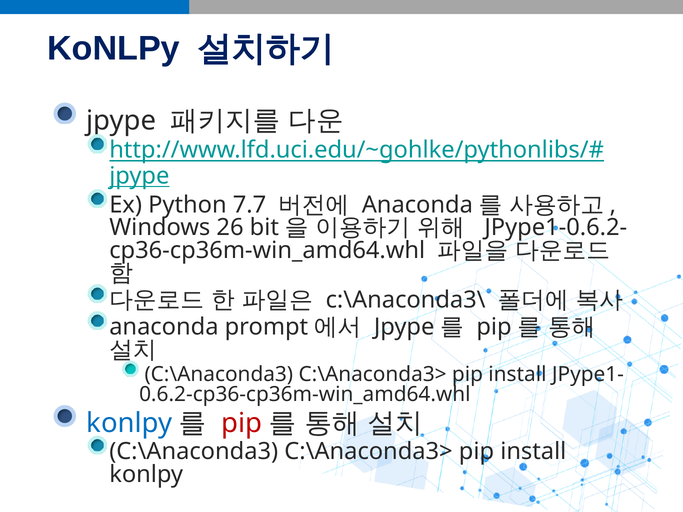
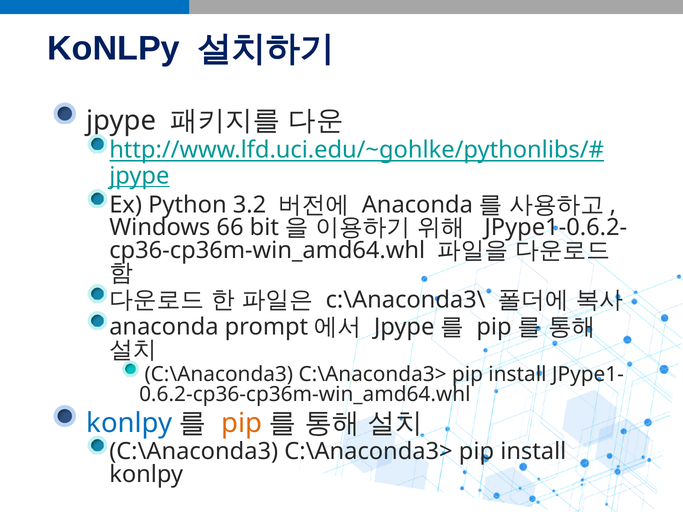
7.7: 7.7 -> 3.2
26: 26 -> 66
pip at (242, 424) colour: red -> orange
